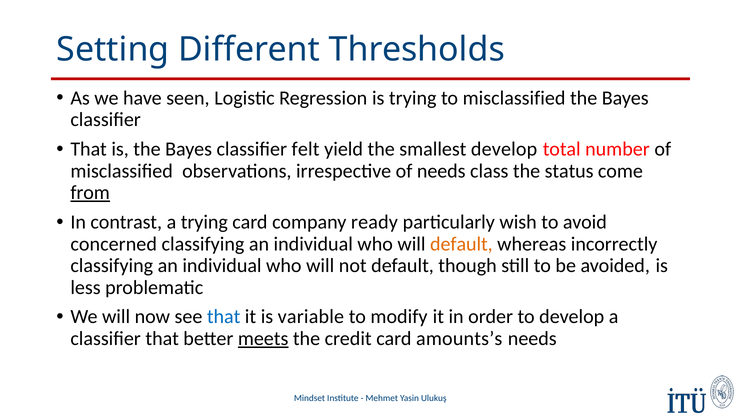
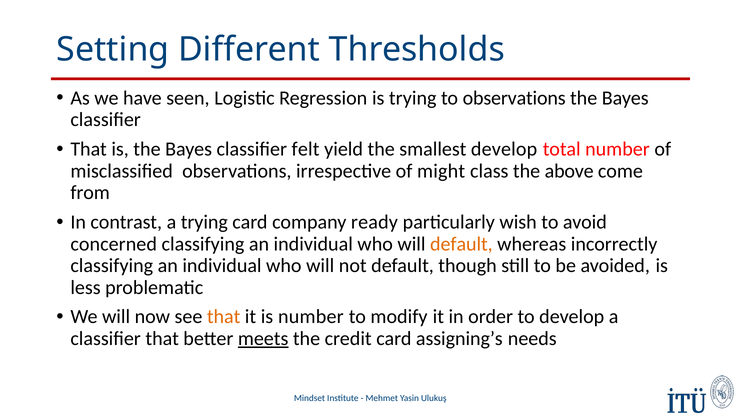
to misclassified: misclassified -> observations
of needs: needs -> might
status: status -> above
from underline: present -> none
that at (224, 317) colour: blue -> orange
is variable: variable -> number
amounts’s: amounts’s -> assigning’s
